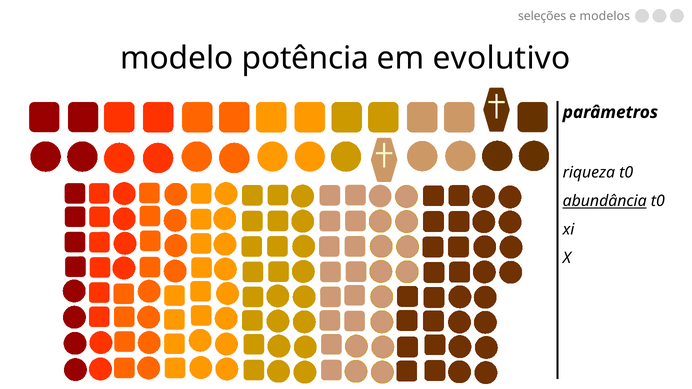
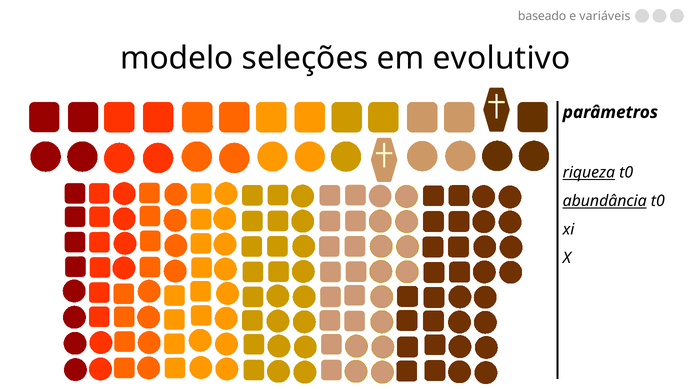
seleções: seleções -> baseado
modelos: modelos -> variáveis
potência: potência -> seleções
riqueza underline: none -> present
